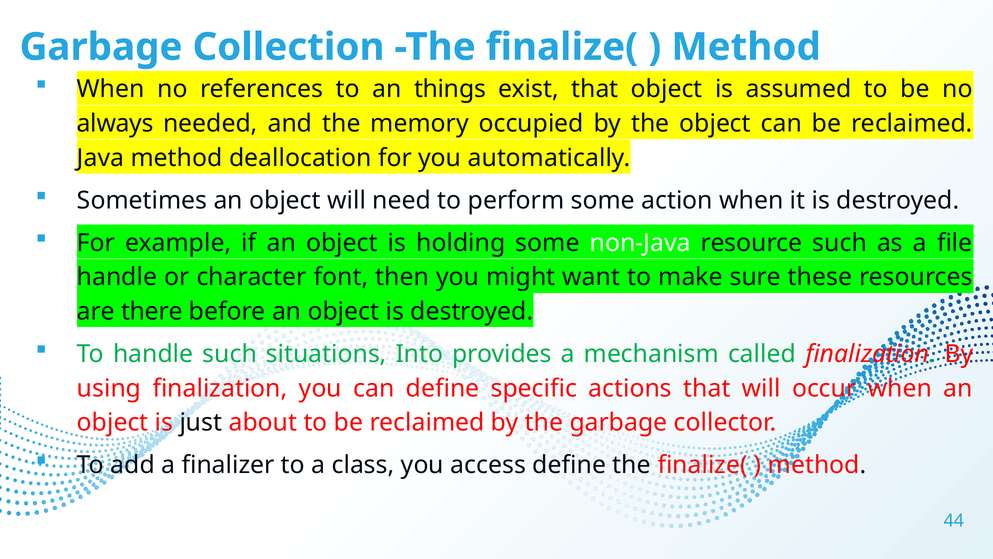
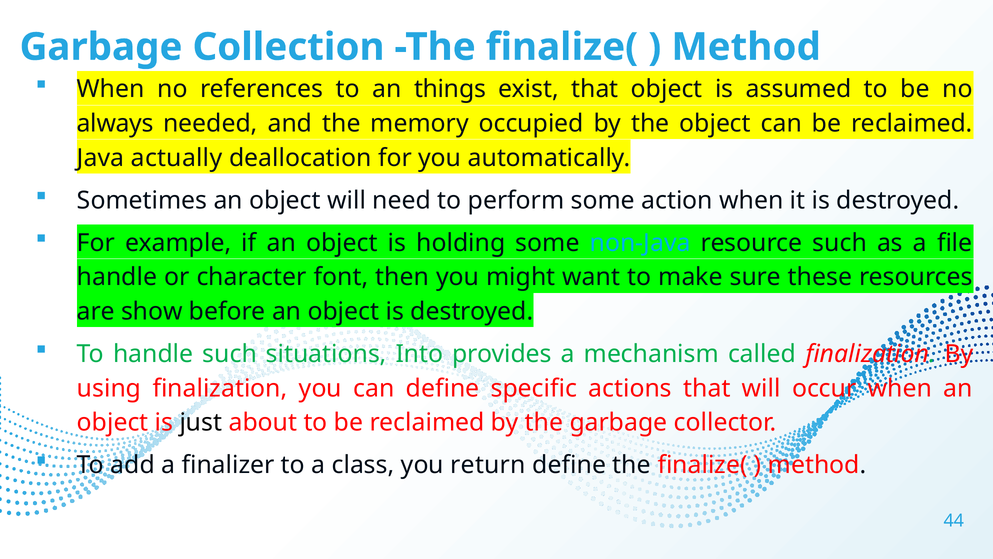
Java method: method -> actually
non-Java colour: white -> light blue
there: there -> show
access: access -> return
